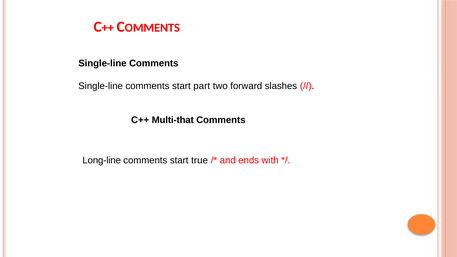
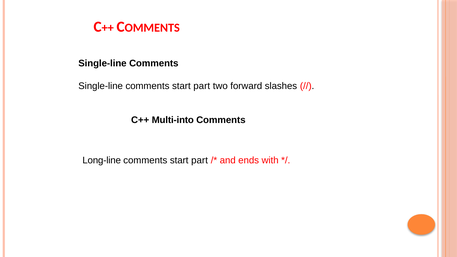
Multi-that: Multi-that -> Multi-into
true at (200, 160): true -> part
